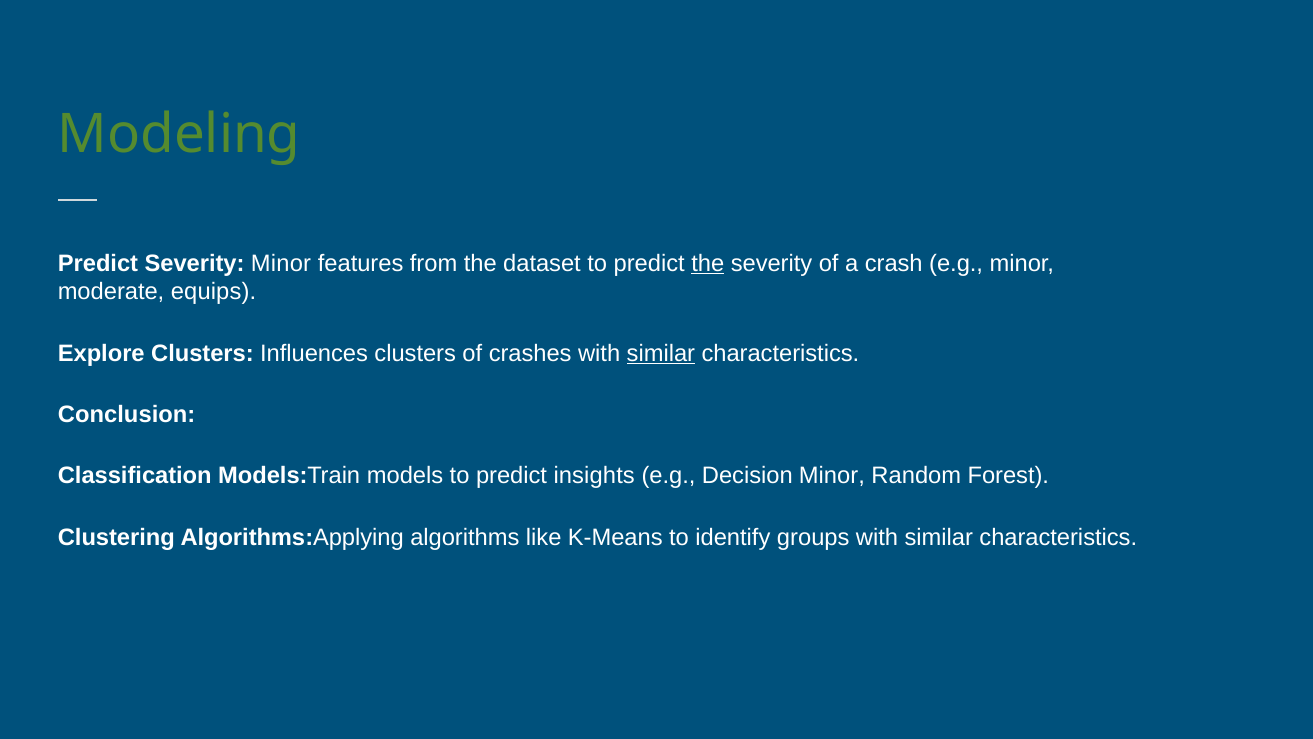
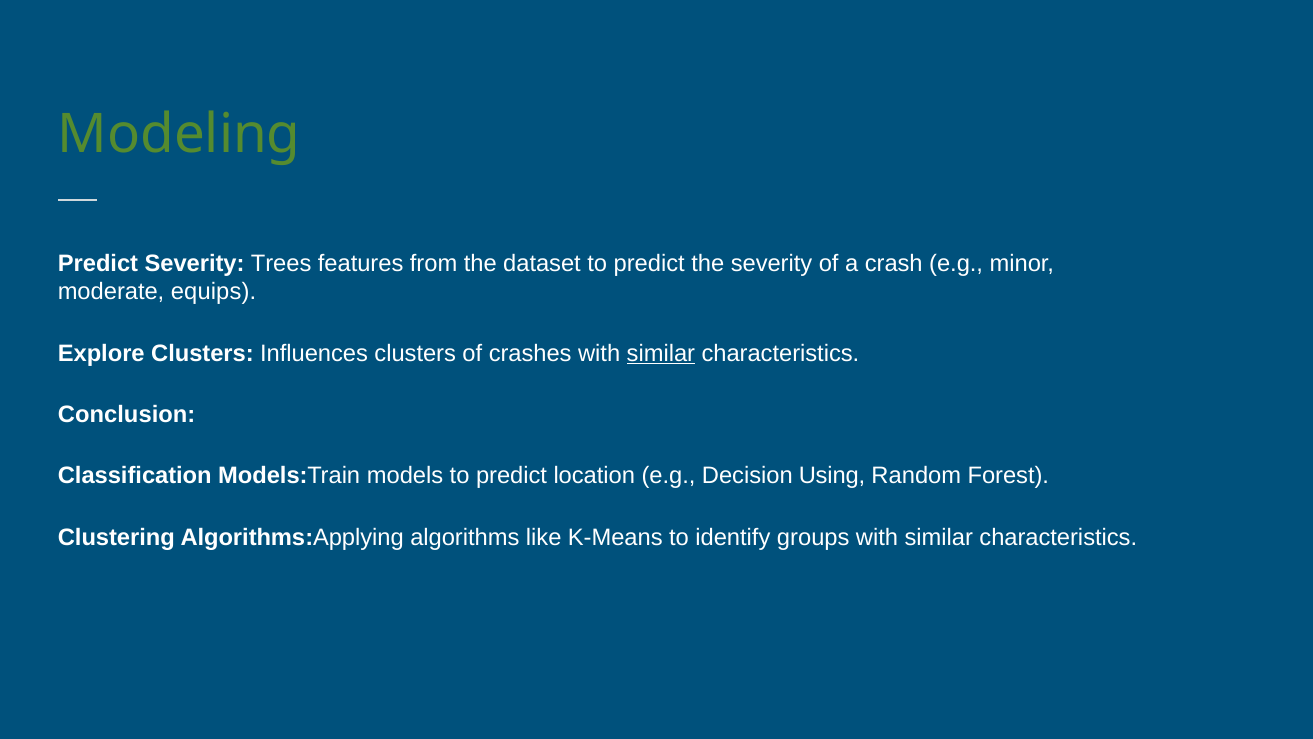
Severity Minor: Minor -> Trees
the at (708, 263) underline: present -> none
insights: insights -> location
Decision Minor: Minor -> Using
